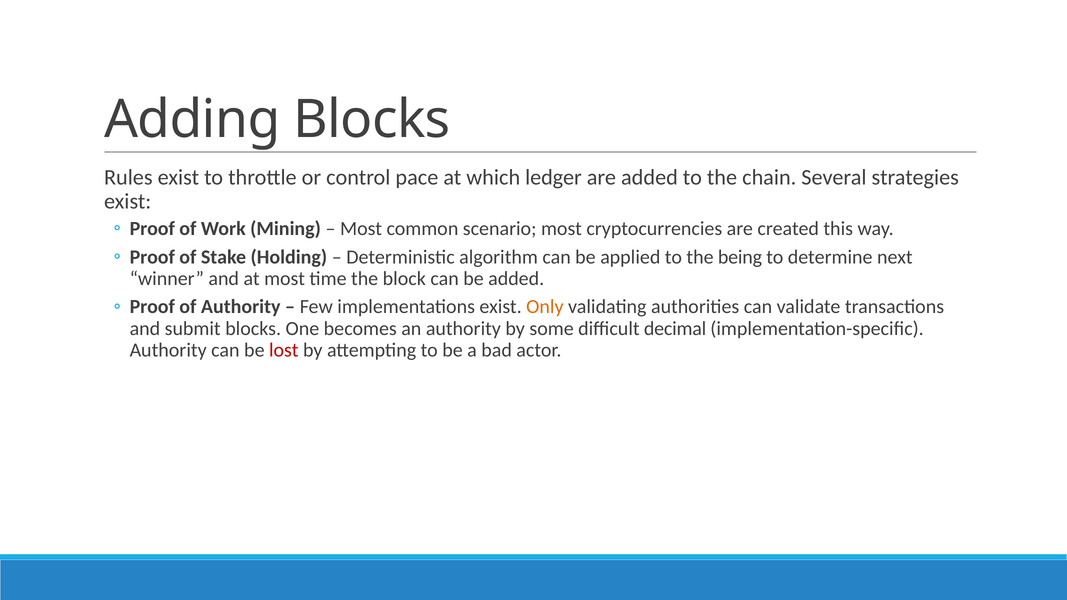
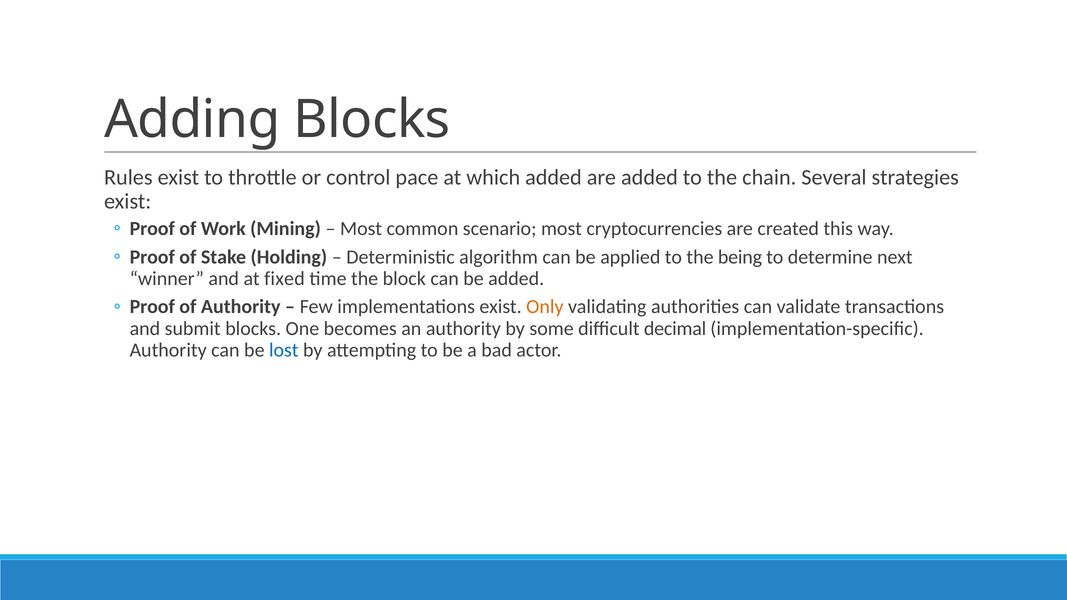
which ledger: ledger -> added
at most: most -> fixed
lost colour: red -> blue
